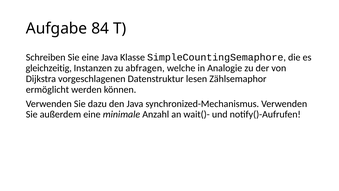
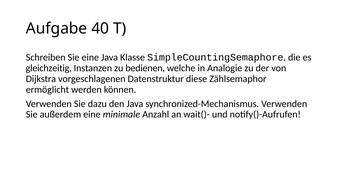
84: 84 -> 40
abfragen: abfragen -> bedienen
lesen: lesen -> diese
